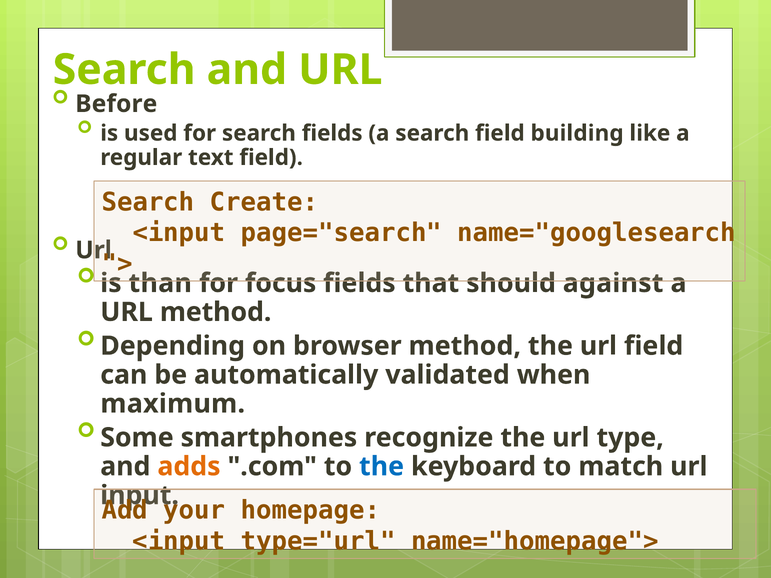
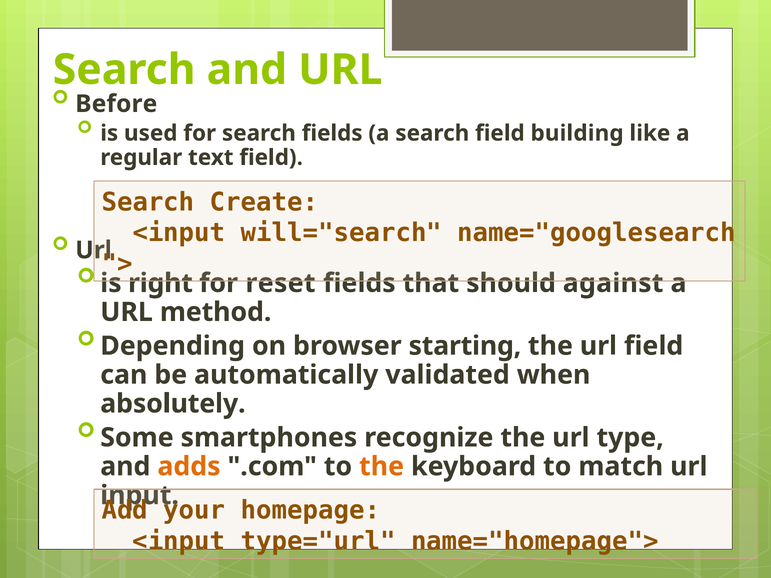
page="search: page="search -> will="search
than: than -> right
focus: focus -> reset
browser method: method -> starting
maximum: maximum -> absolutely
the at (382, 467) colour: blue -> orange
